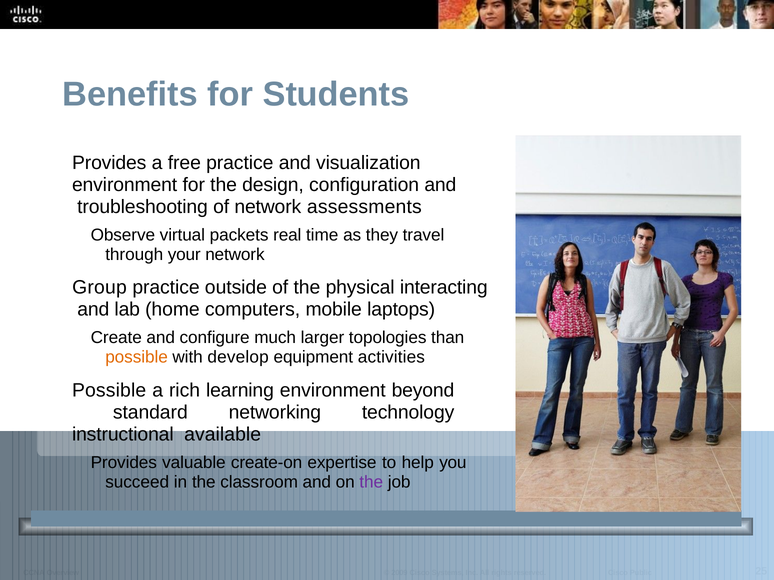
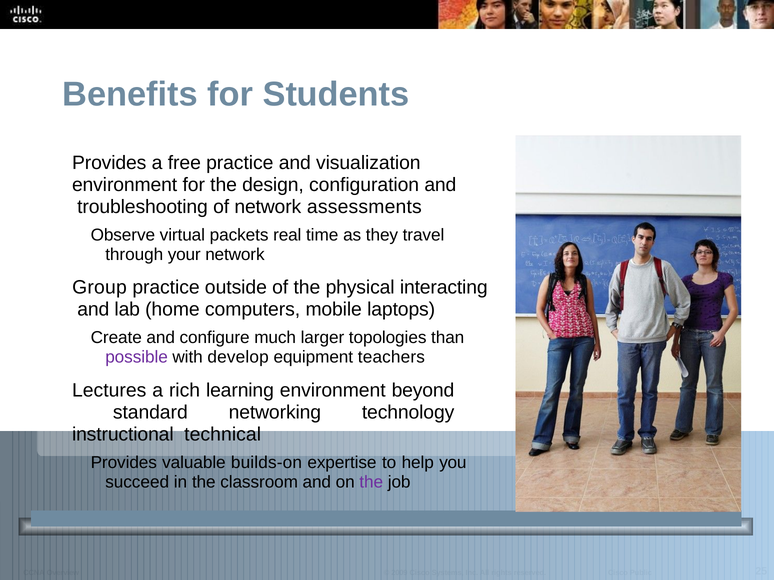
possible at (137, 358) colour: orange -> purple
activities: activities -> teachers
Possible at (109, 391): Possible -> Lectures
available: available -> technical
create-on: create-on -> builds-on
